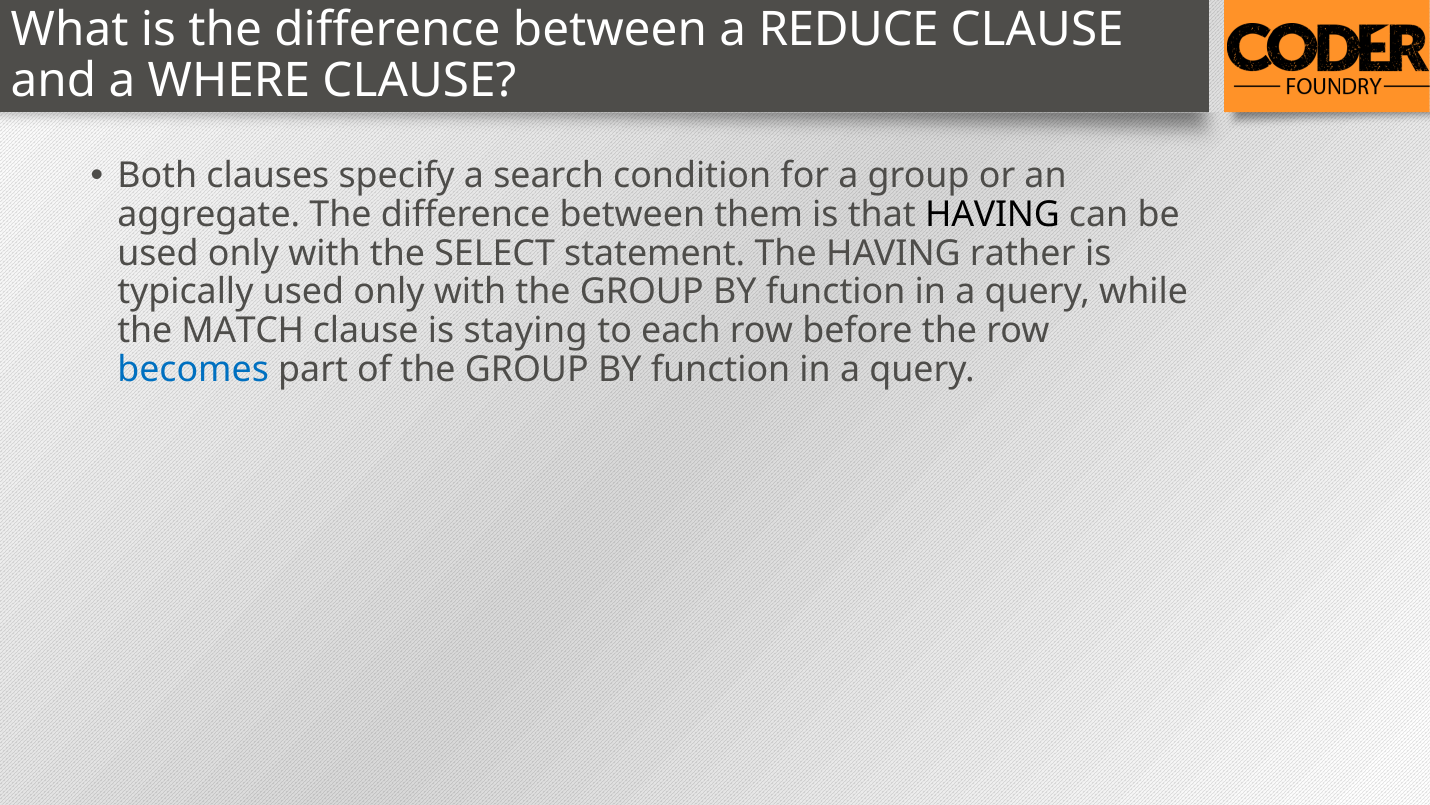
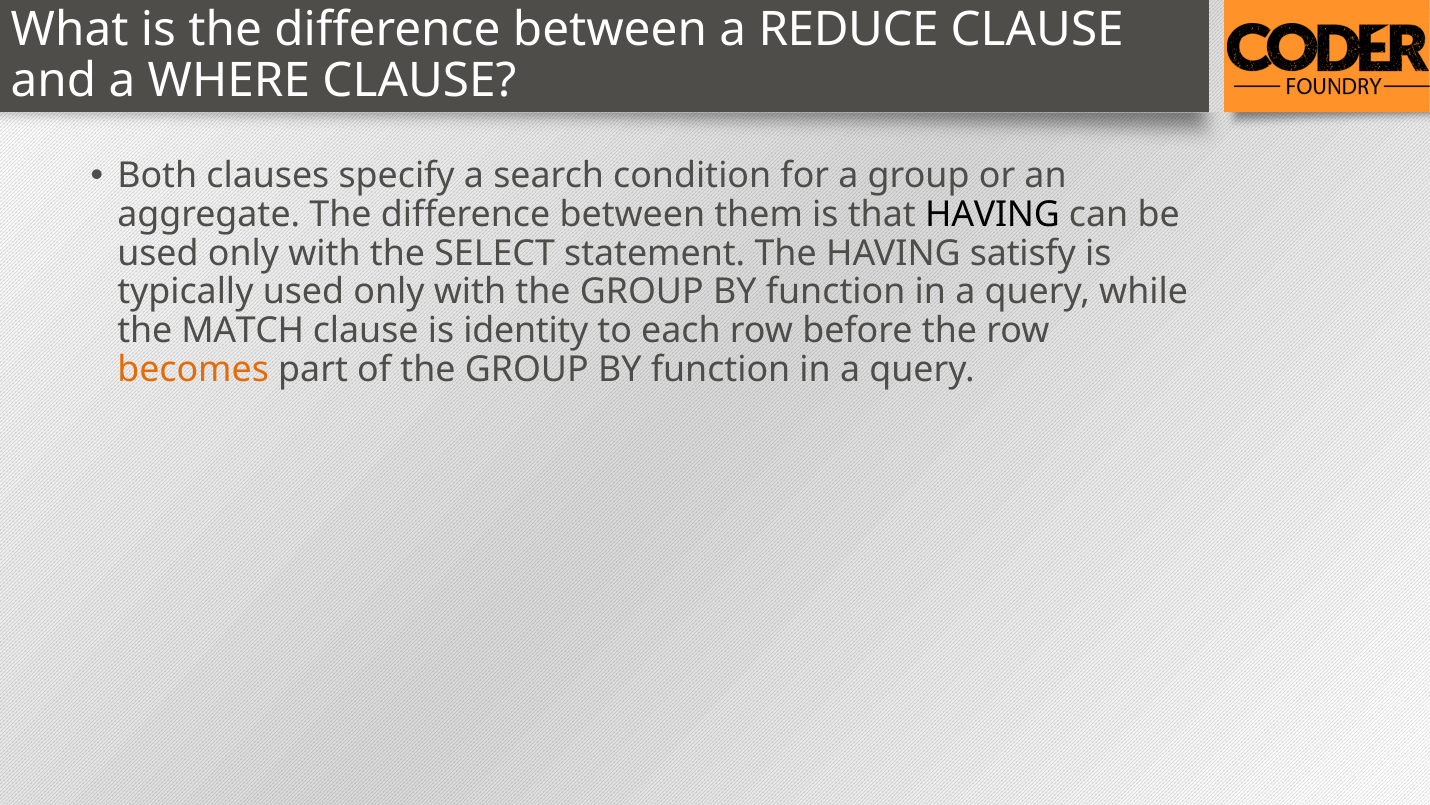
rather: rather -> satisfy
staying: staying -> identity
becomes colour: blue -> orange
